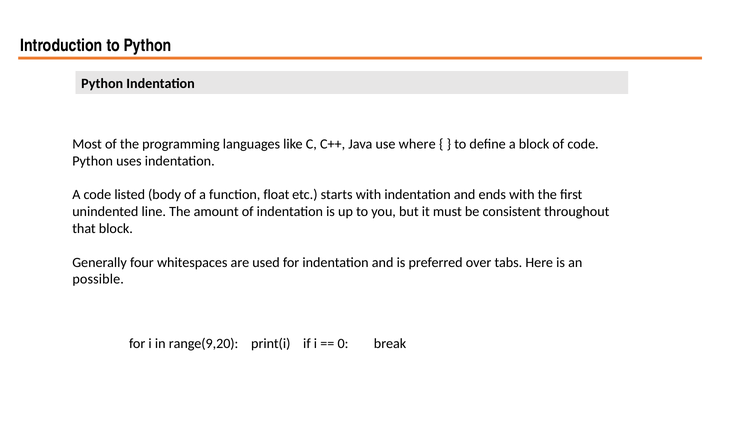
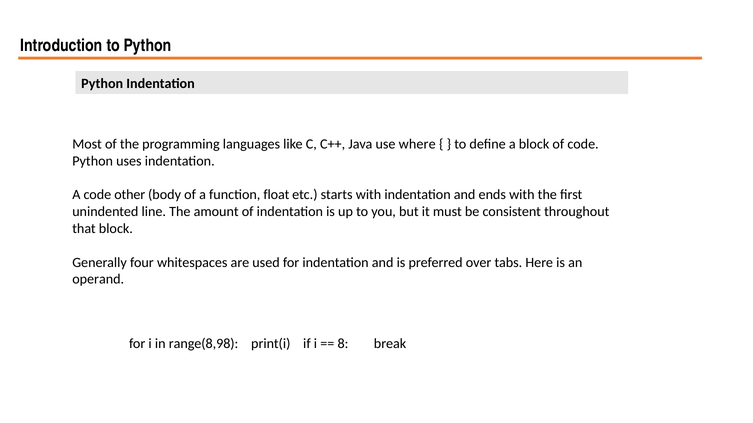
listed: listed -> other
possible: possible -> operand
range(9,20: range(9,20 -> range(8,98
0: 0 -> 8
